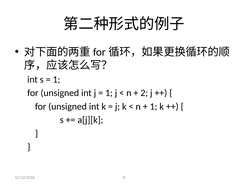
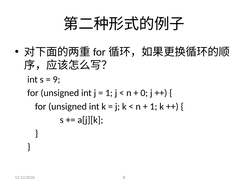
1 at (56, 79): 1 -> 9
2: 2 -> 0
